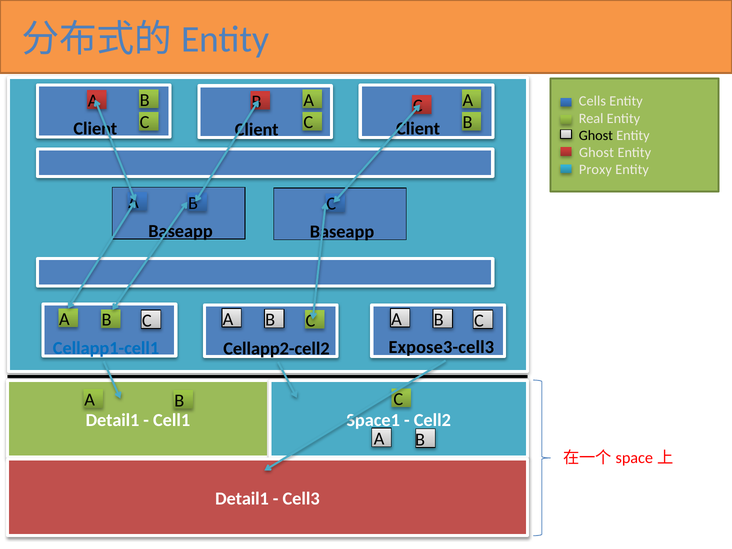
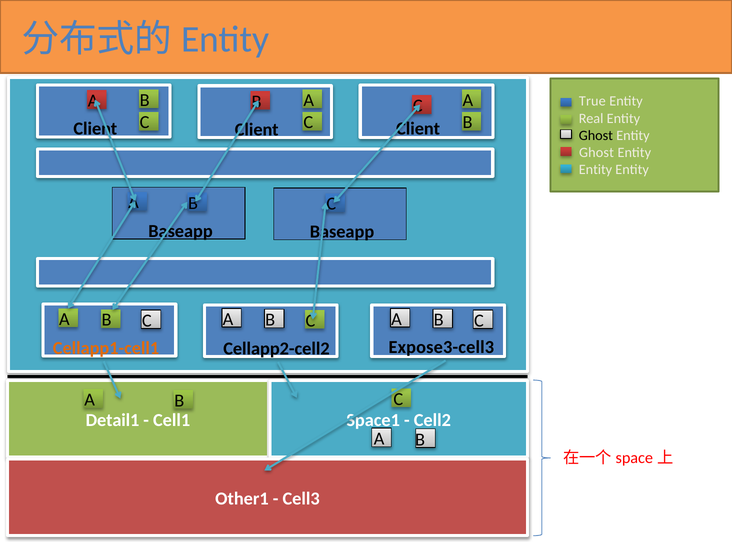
Cells: Cells -> True
Proxy at (595, 170): Proxy -> Entity
Cellapp1-cell1 colour: blue -> orange
Detail1 at (242, 499): Detail1 -> Other1
